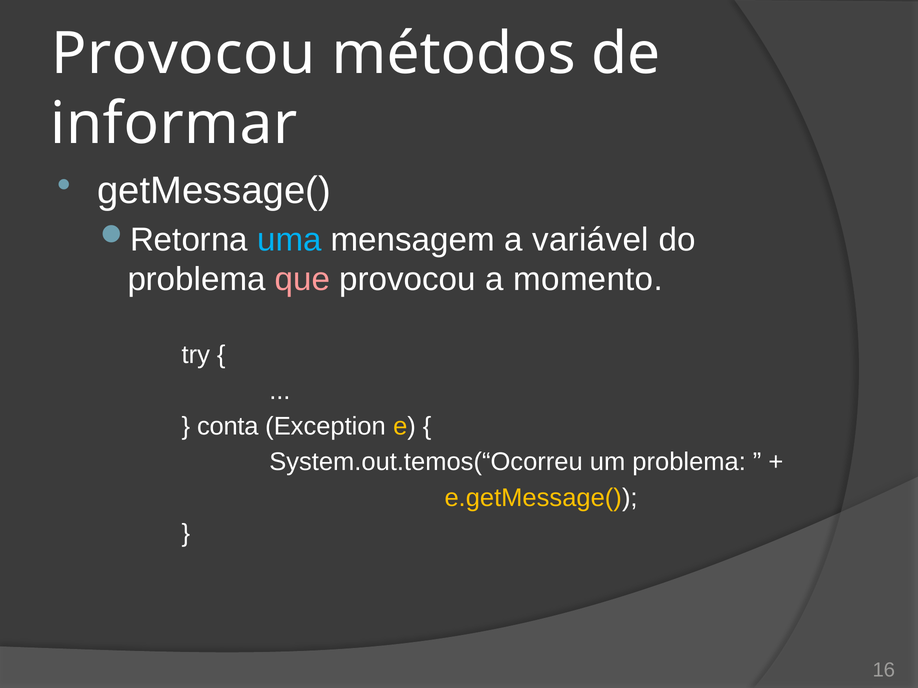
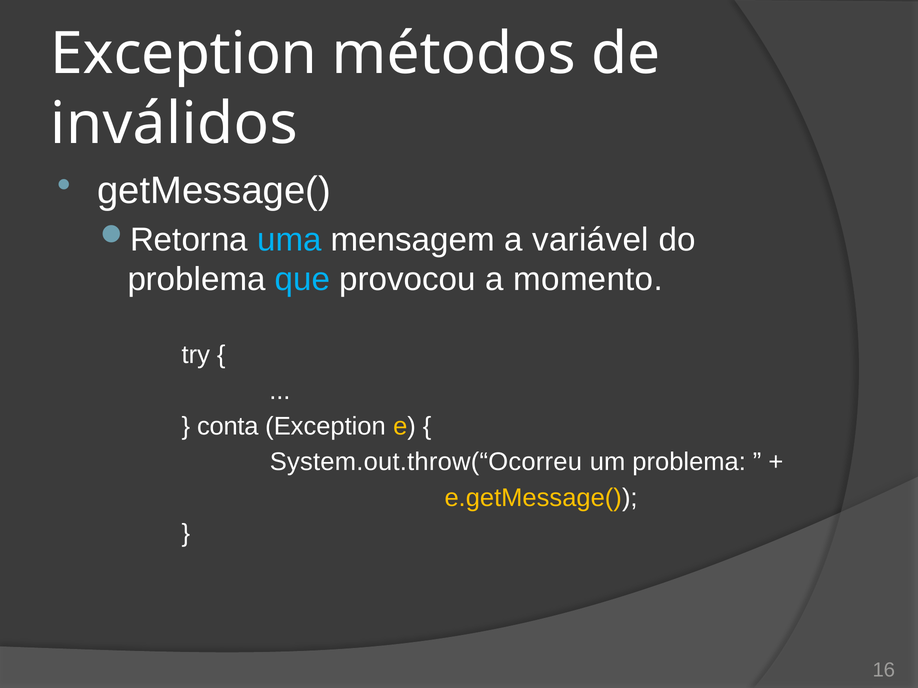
Provocou at (183, 54): Provocou -> Exception
informar: informar -> inválidos
que colour: pink -> light blue
System.out.temos(“Ocorreu: System.out.temos(“Ocorreu -> System.out.throw(“Ocorreu
